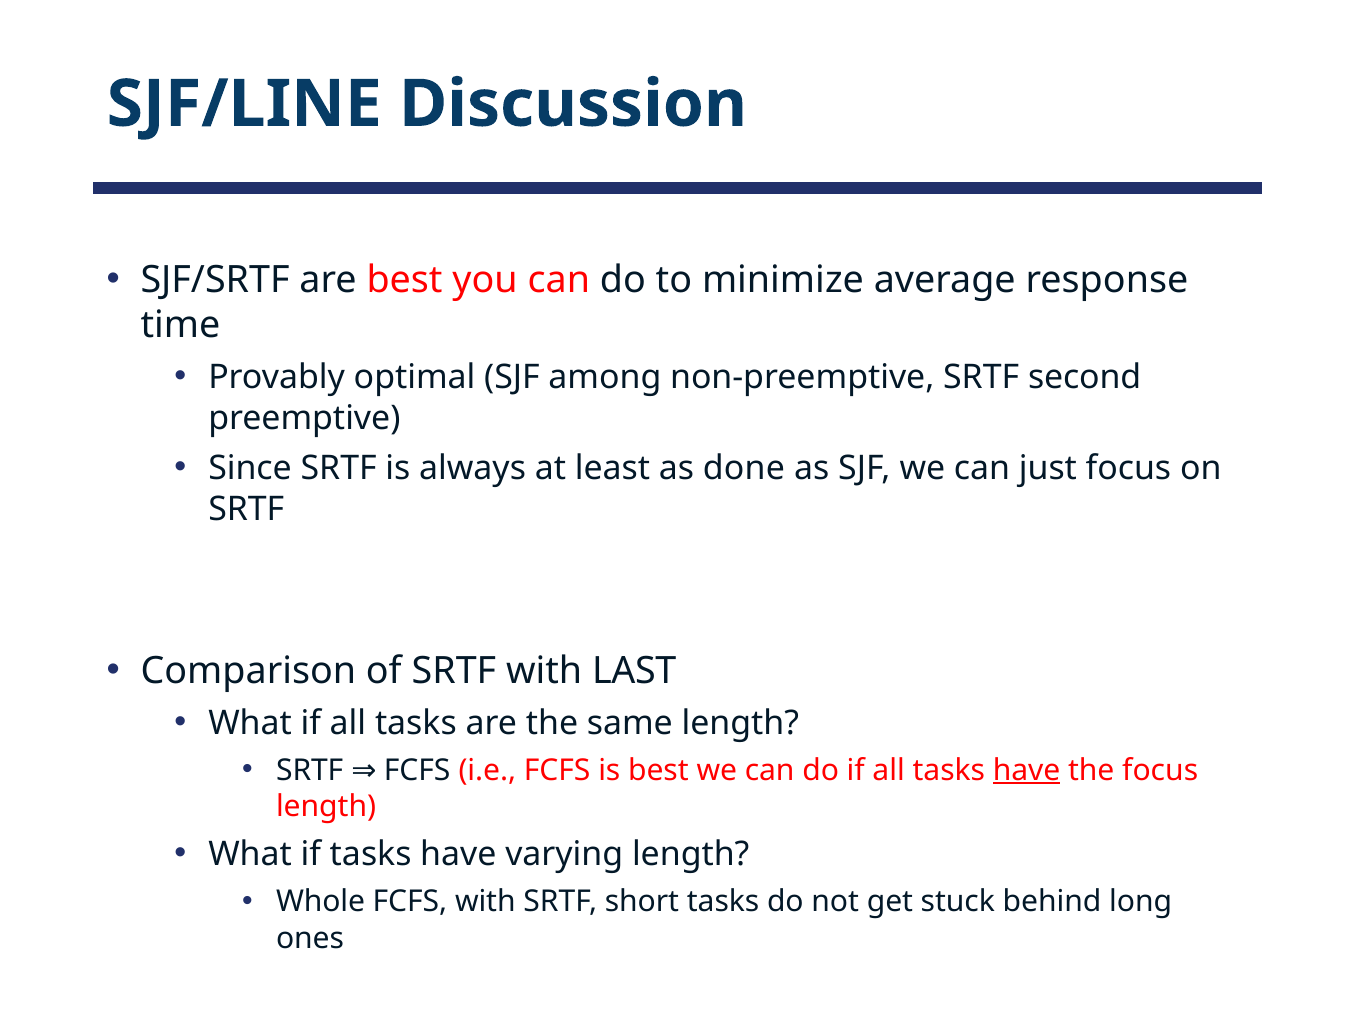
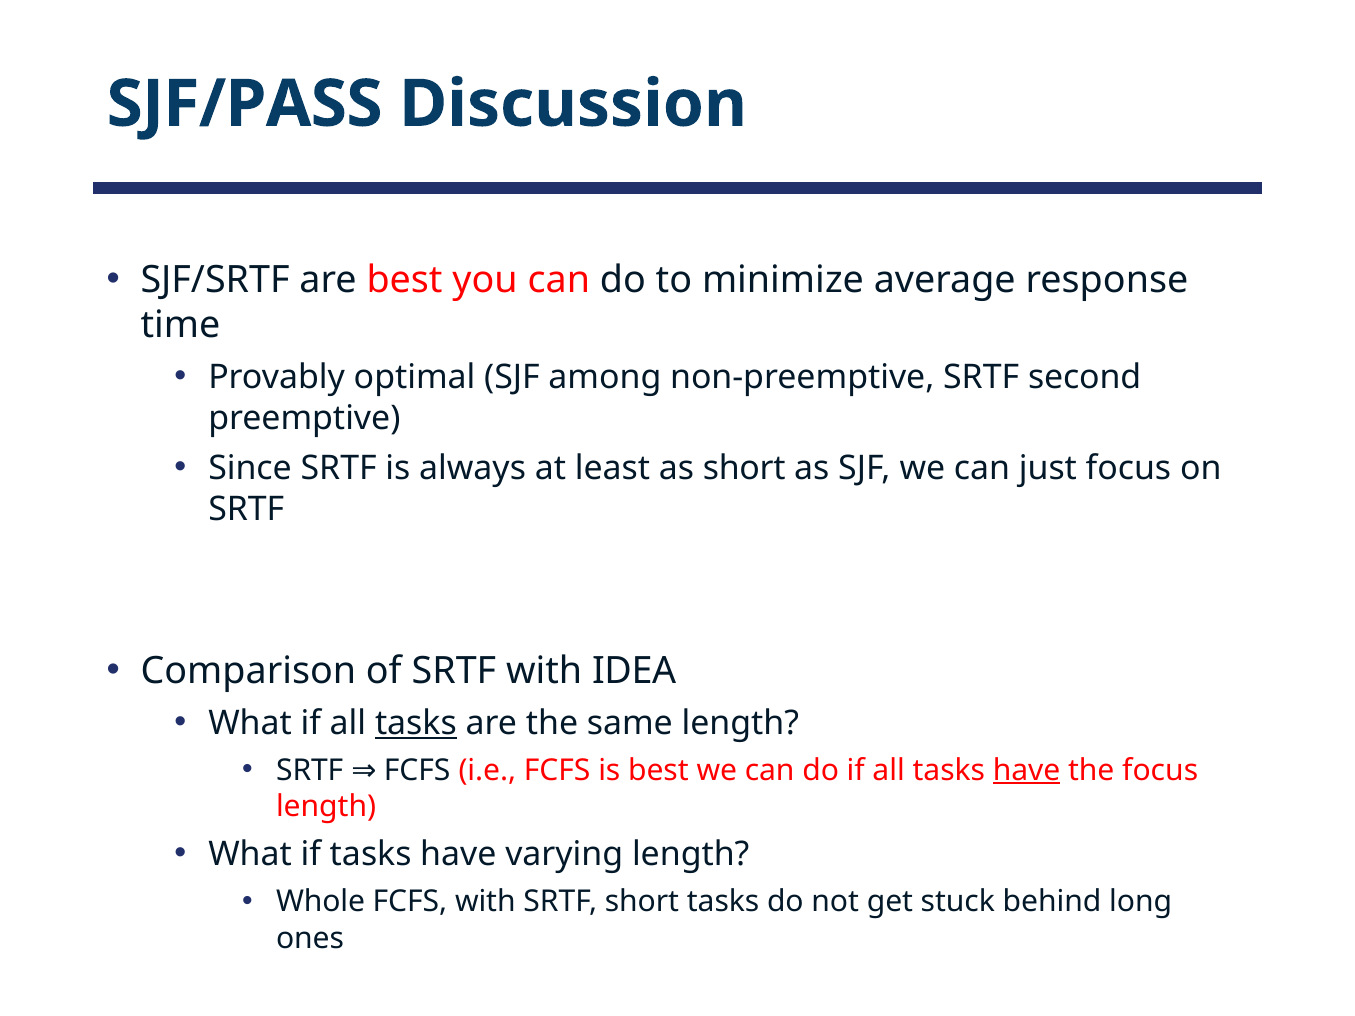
SJF/LINE: SJF/LINE -> SJF/PASS
as done: done -> short
LAST: LAST -> IDEA
tasks at (416, 723) underline: none -> present
